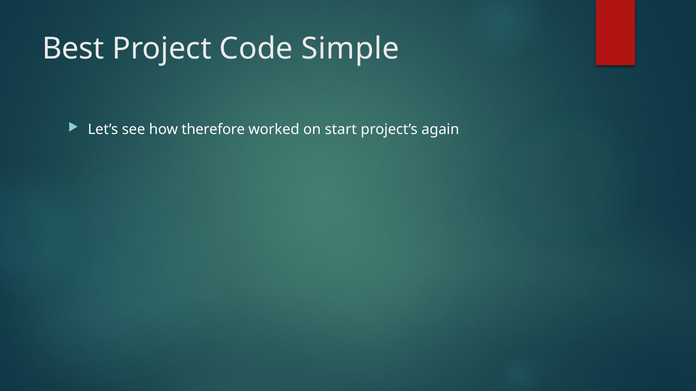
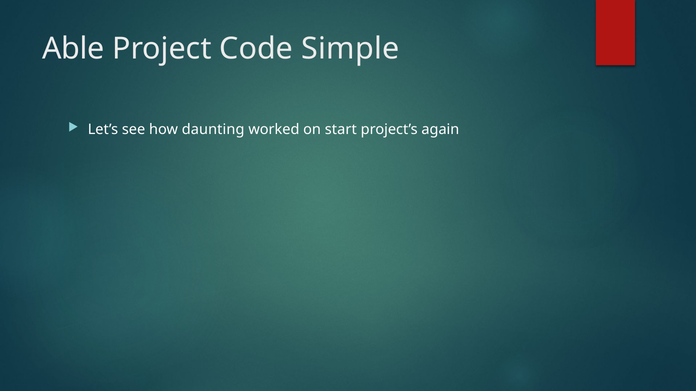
Best: Best -> Able
therefore: therefore -> daunting
